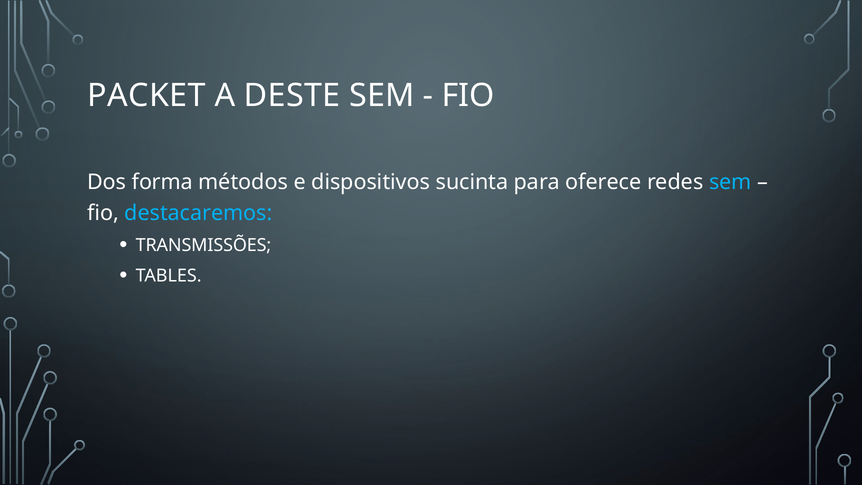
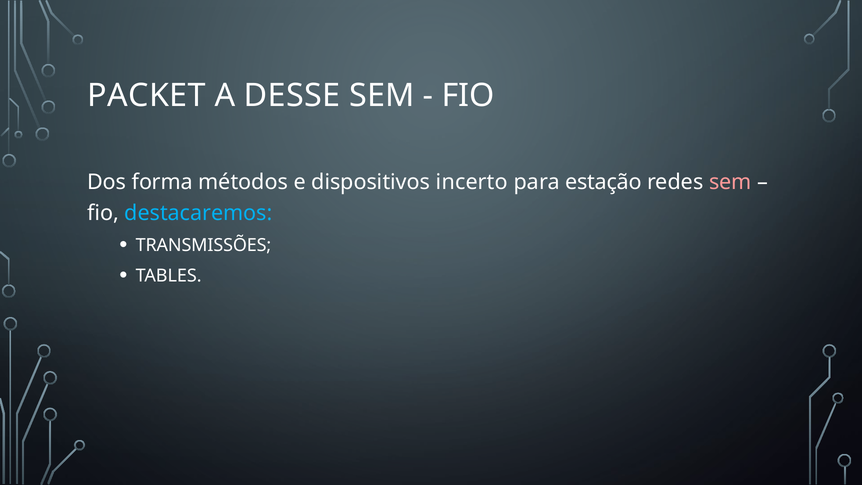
DESTE: DESTE -> DESSE
sucinta: sucinta -> incerto
oferece: oferece -> estação
sem at (730, 182) colour: light blue -> pink
